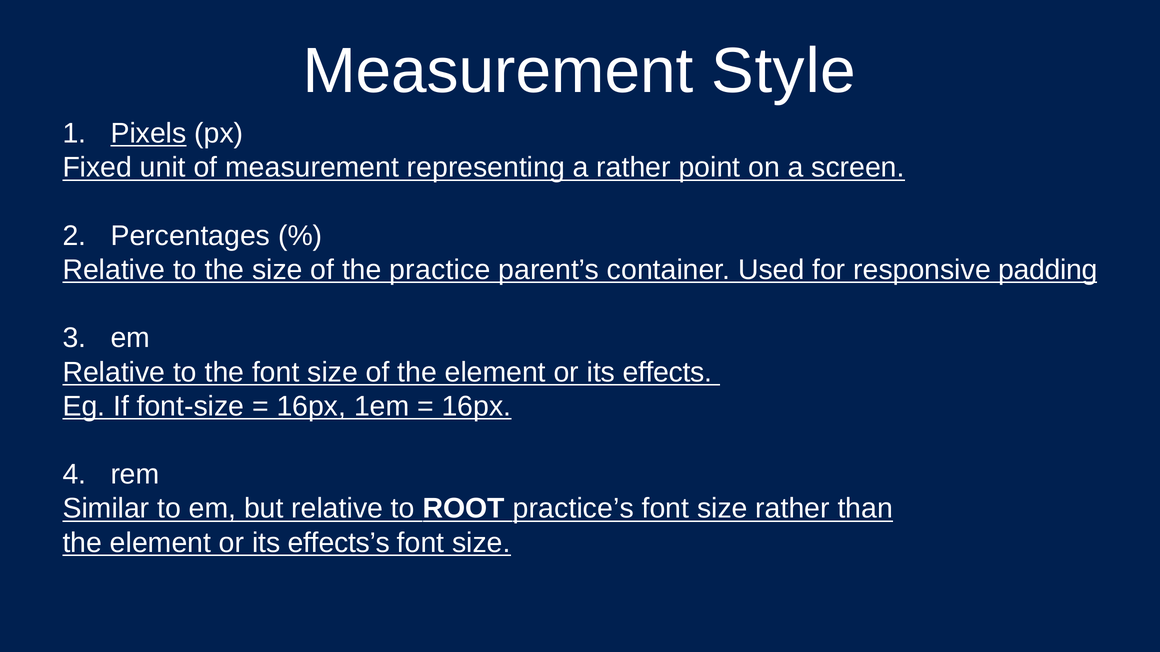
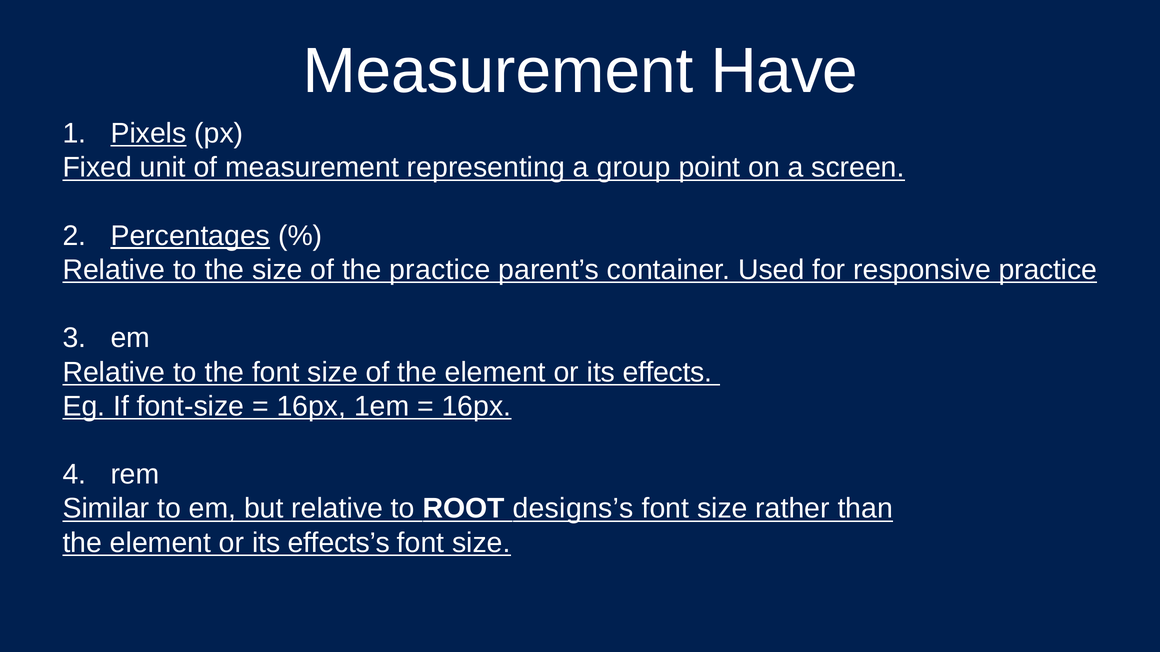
Style: Style -> Have
a rather: rather -> group
Percentages underline: none -> present
responsive padding: padding -> practice
practice’s: practice’s -> designs’s
